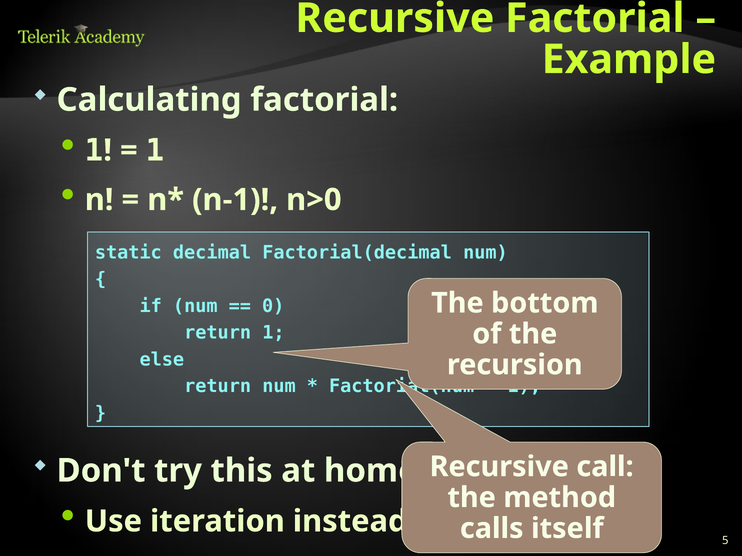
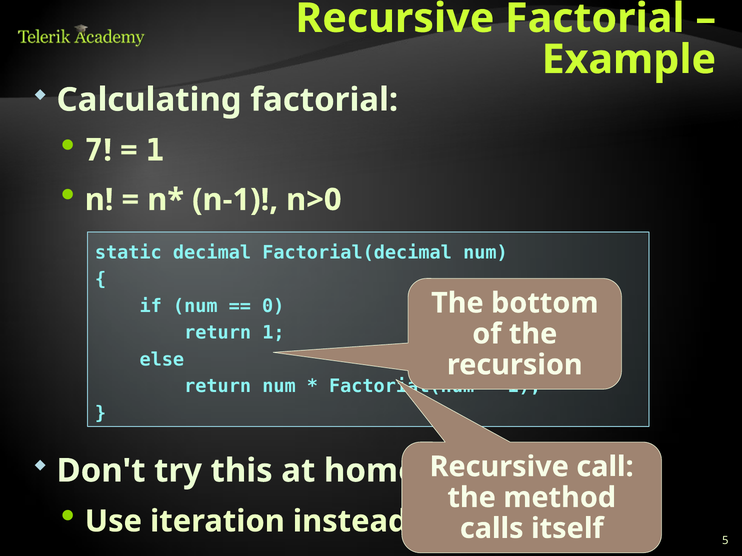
1 at (94, 151): 1 -> 7
